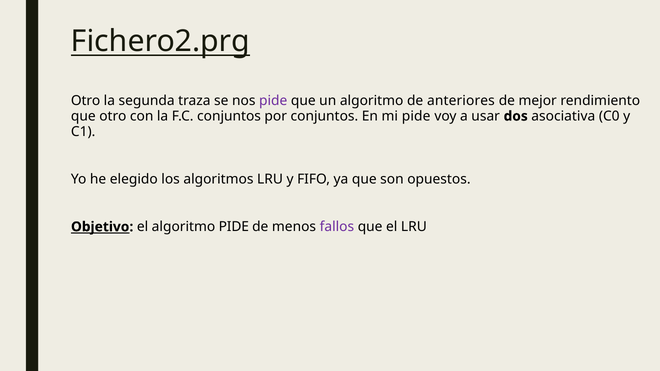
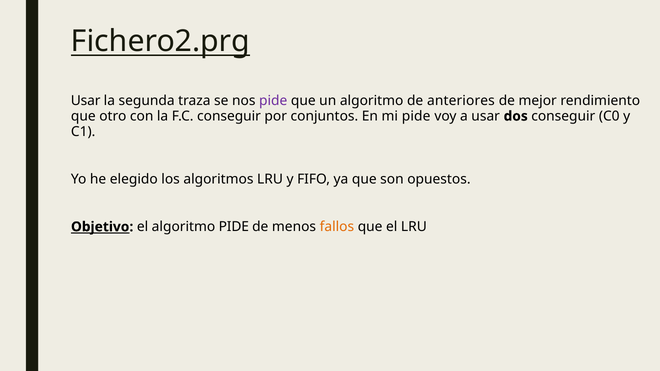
Otro at (86, 101): Otro -> Usar
F.C conjuntos: conjuntos -> conseguir
dos asociativa: asociativa -> conseguir
fallos colour: purple -> orange
